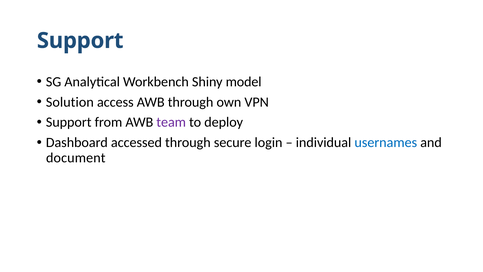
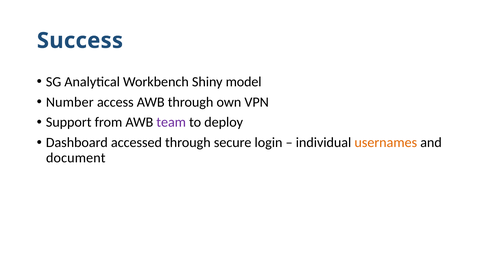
Support at (80, 41): Support -> Success
Solution: Solution -> Number
usernames colour: blue -> orange
